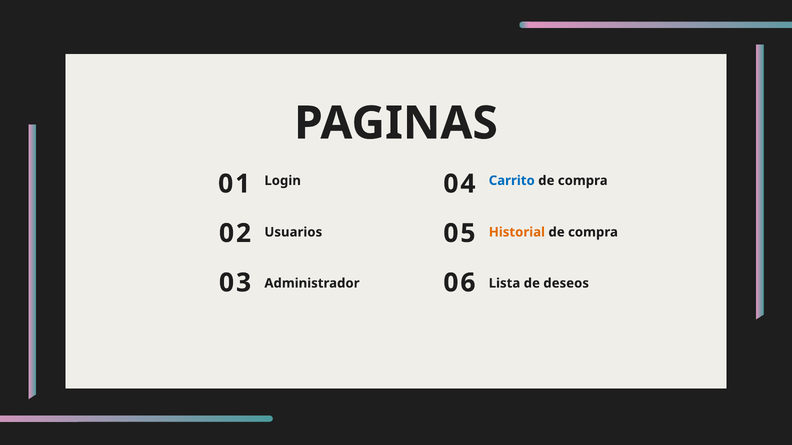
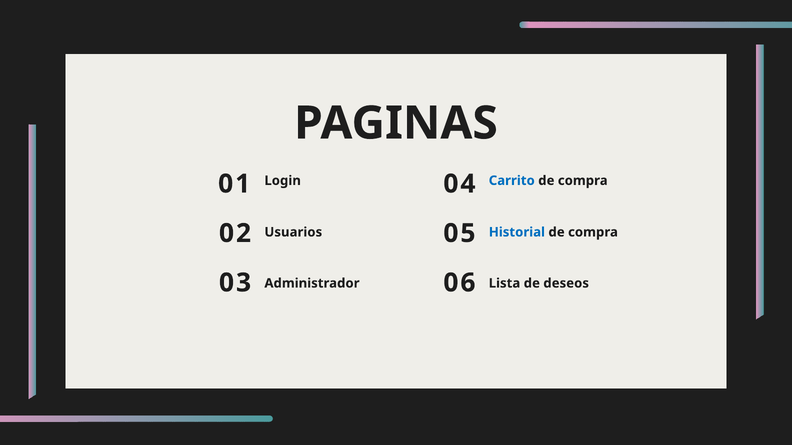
Historial colour: orange -> blue
